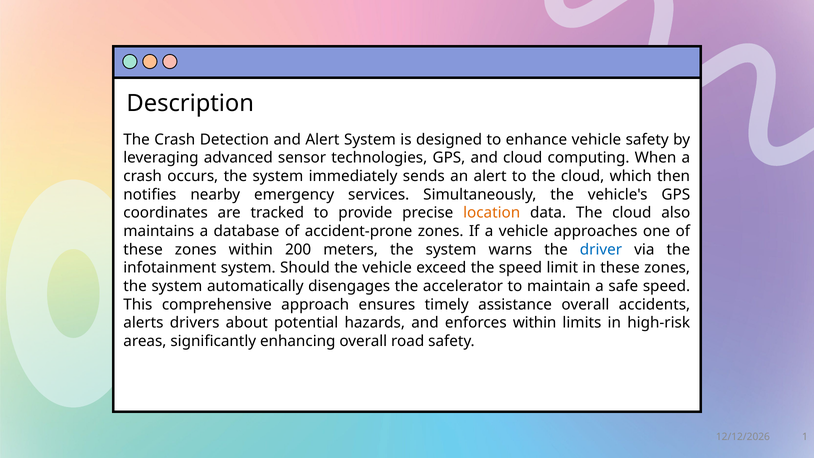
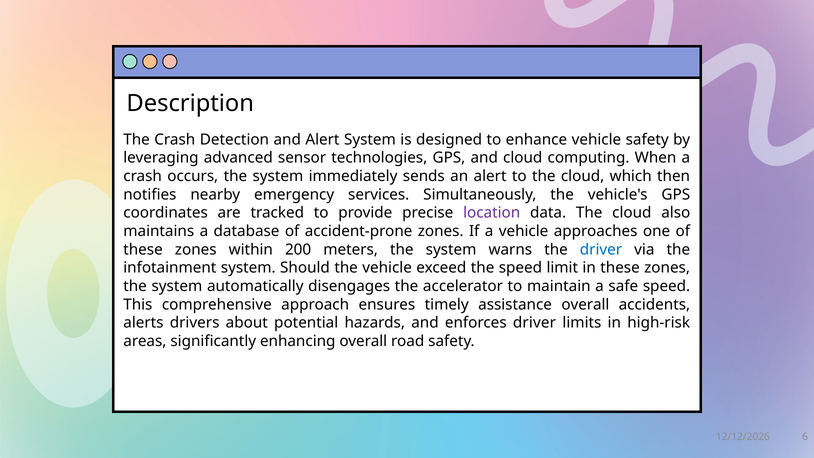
location colour: orange -> purple
enforces within: within -> driver
1: 1 -> 6
